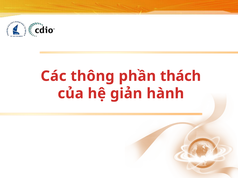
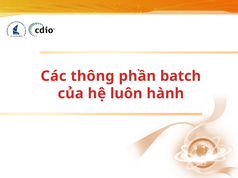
thách: thách -> batch
giản: giản -> luôn
